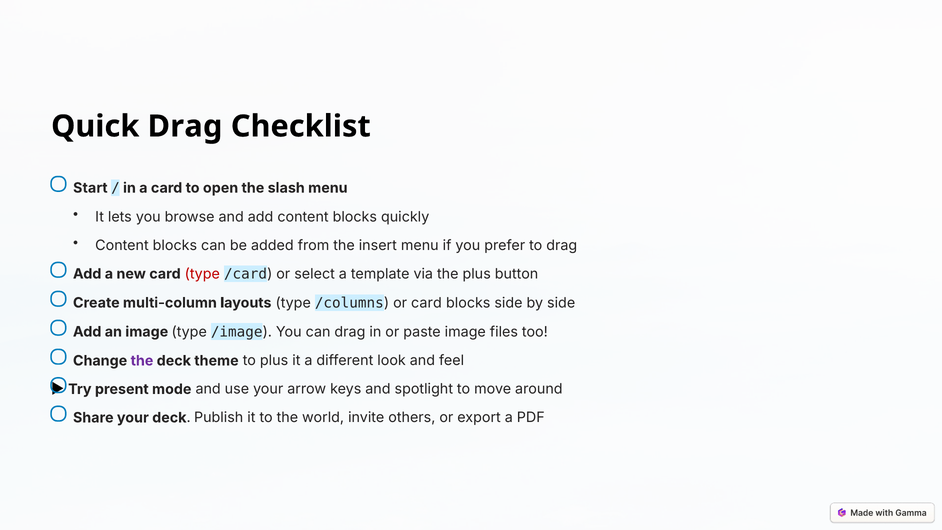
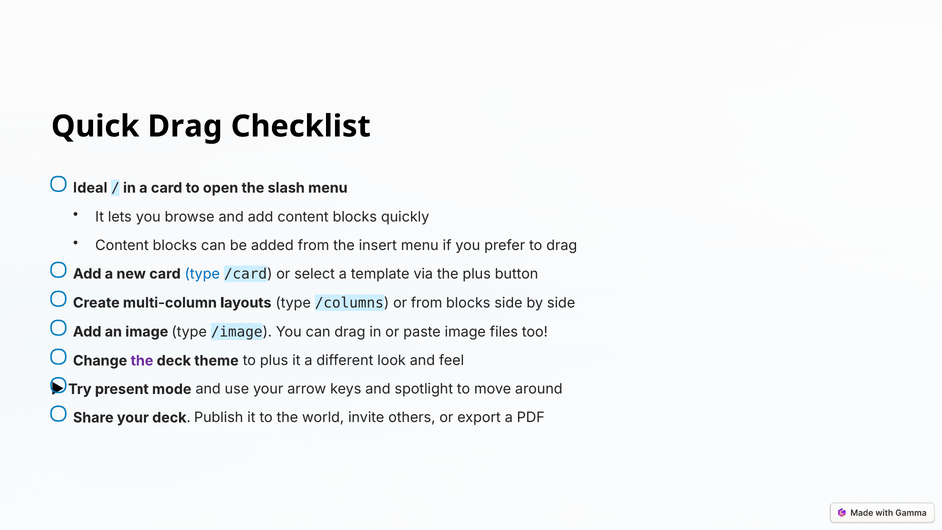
Start: Start -> Ideal
type at (202, 274) colour: red -> blue
or card: card -> from
